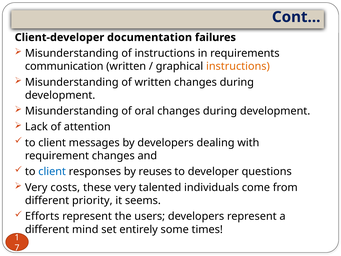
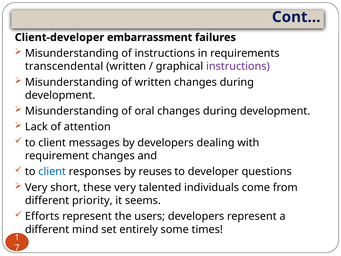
documentation: documentation -> embarrassment
communication: communication -> transcendental
instructions at (238, 66) colour: orange -> purple
costs: costs -> short
